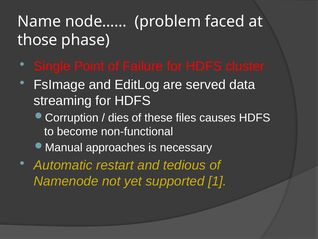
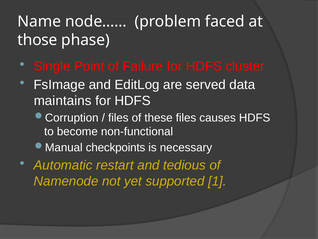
streaming: streaming -> maintains
dies at (118, 118): dies -> files
approaches: approaches -> checkpoints
